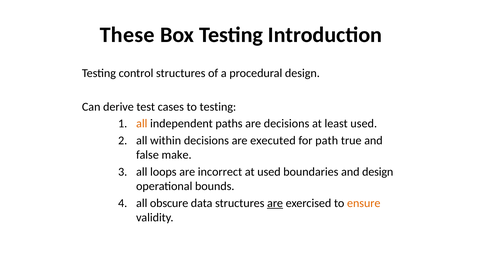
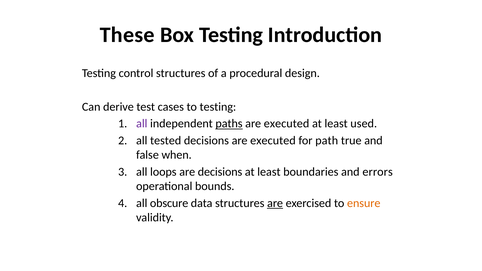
all at (142, 124) colour: orange -> purple
paths underline: none -> present
decisions at (287, 124): decisions -> executed
within: within -> tested
make: make -> when
are incorrect: incorrect -> decisions
used at (269, 172): used -> least
and design: design -> errors
